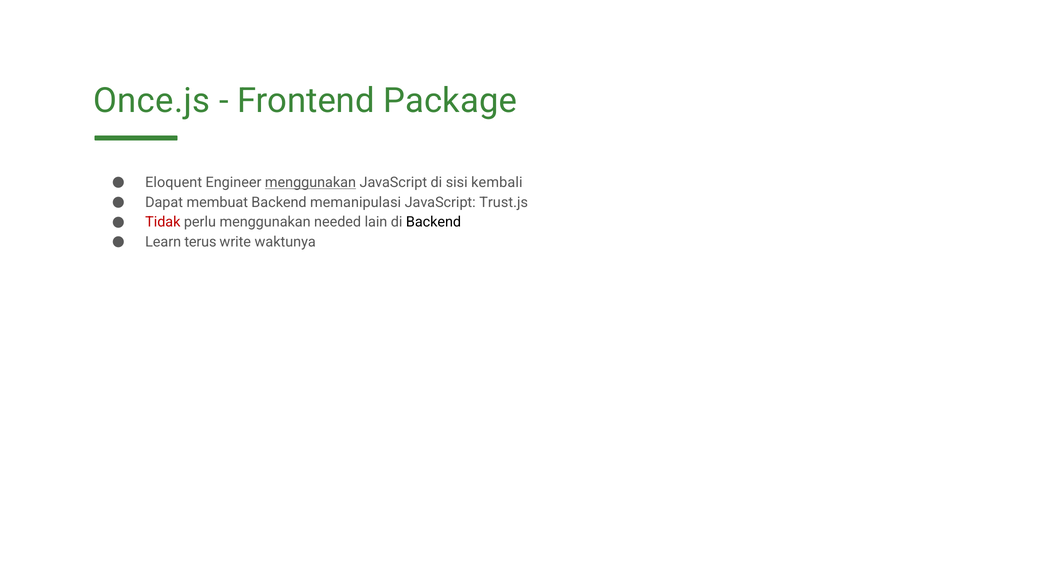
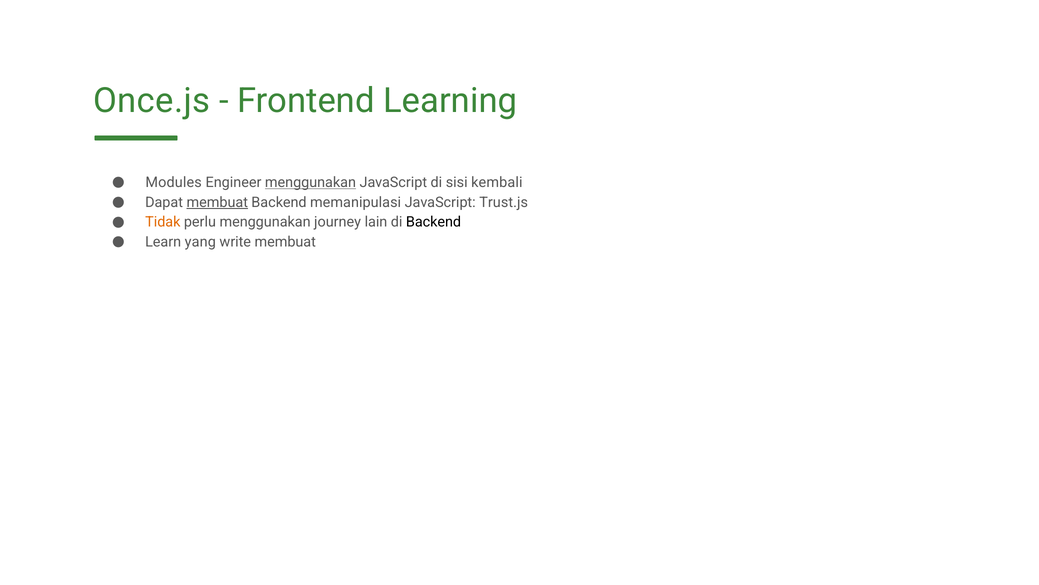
Package: Package -> Learning
Eloquent: Eloquent -> Modules
membuat at (217, 202) underline: none -> present
Tidak colour: red -> orange
needed: needed -> journey
terus: terus -> yang
write waktunya: waktunya -> membuat
